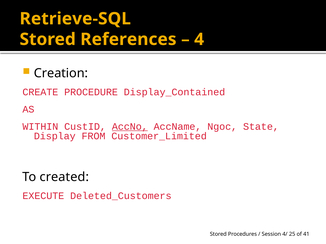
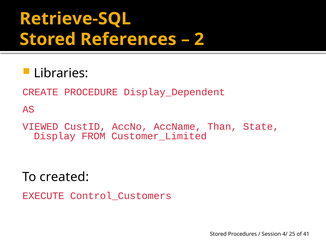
4: 4 -> 2
Creation: Creation -> Libraries
Display_Contained: Display_Contained -> Display_Dependent
WITHIN: WITHIN -> VIEWED
AccNo underline: present -> none
Ngoc: Ngoc -> Than
Deleted_Customers: Deleted_Customers -> Control_Customers
